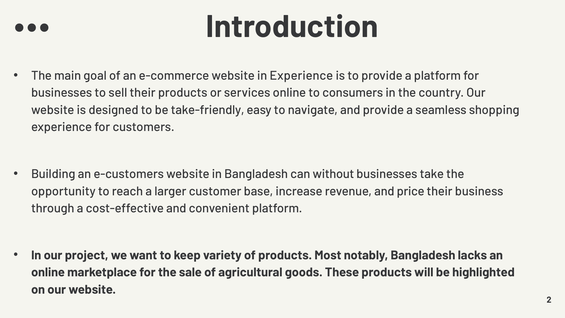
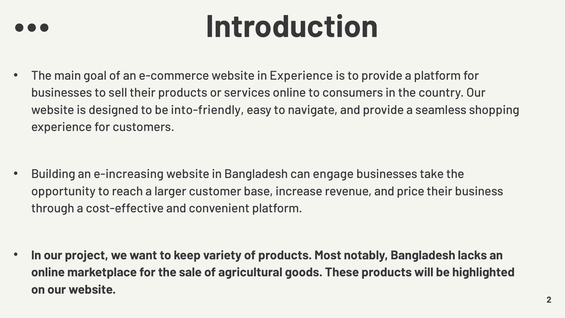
take-friendly: take-friendly -> into-friendly
e-customers: e-customers -> e-increasing
without: without -> engage
